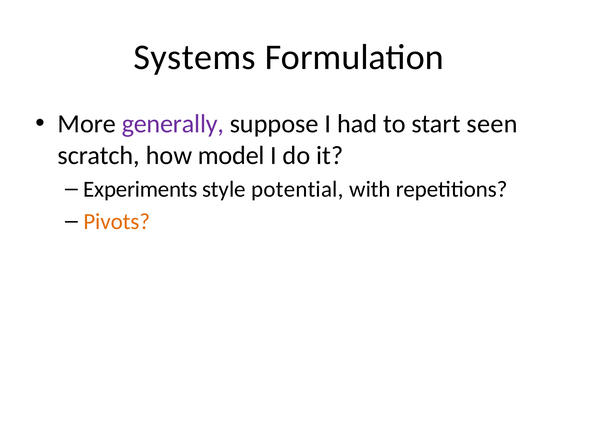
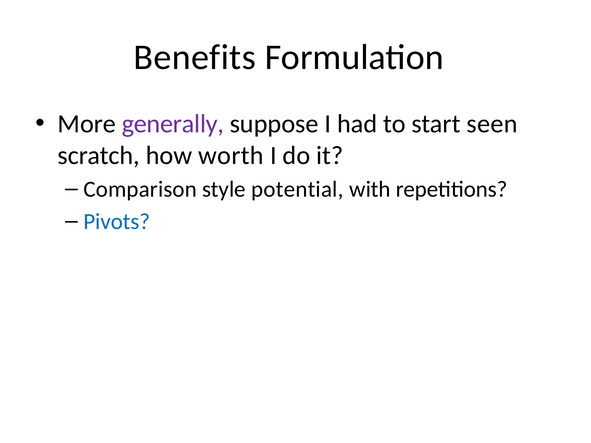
Systems: Systems -> Benefits
model: model -> worth
Experiments: Experiments -> Comparison
Pivots colour: orange -> blue
